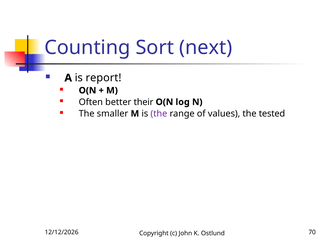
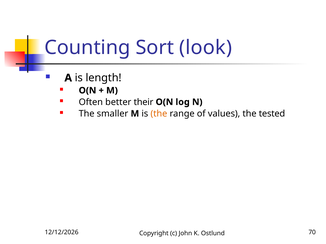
next: next -> look
report: report -> length
the at (159, 114) colour: purple -> orange
